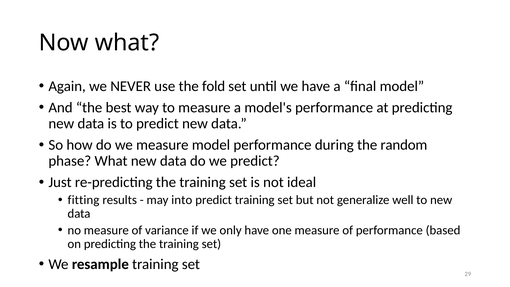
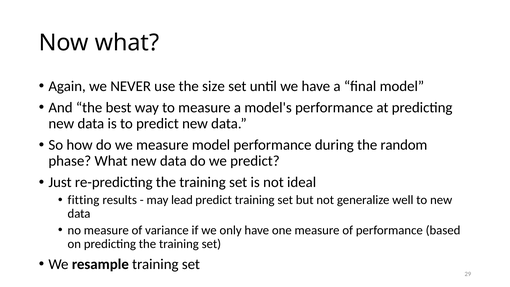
fold: fold -> size
into: into -> lead
